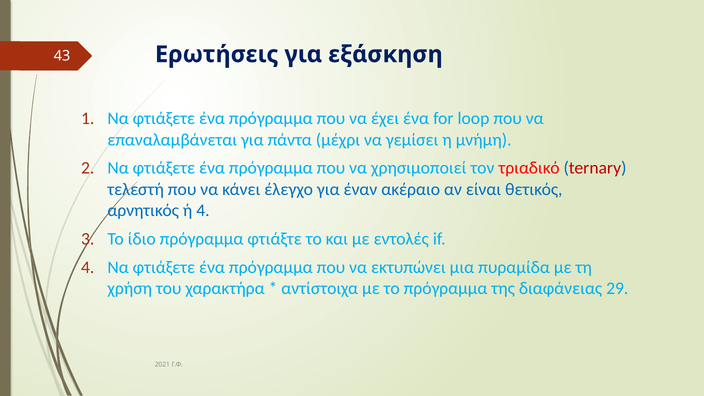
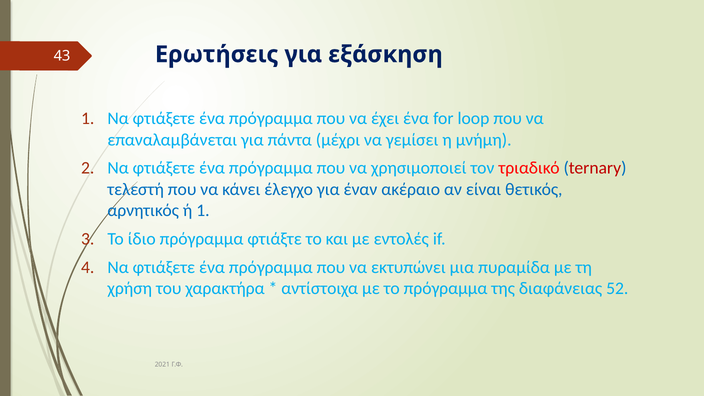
ή 4: 4 -> 1
29: 29 -> 52
